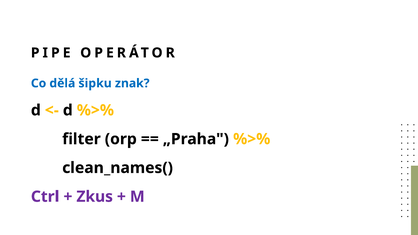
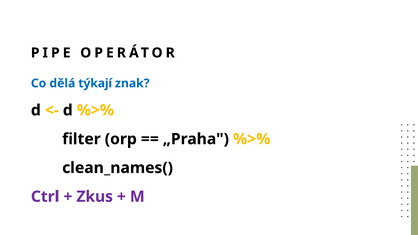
šipku: šipku -> týkají
